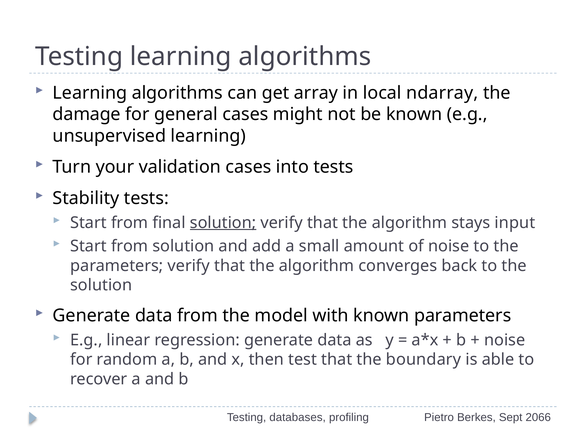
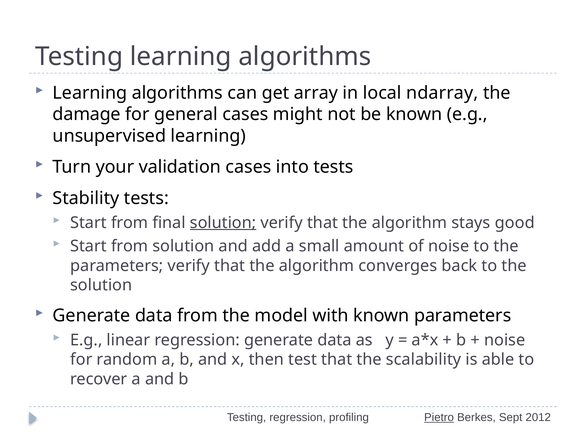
input: input -> good
boundary: boundary -> scalability
Testing databases: databases -> regression
Pietro underline: none -> present
2066: 2066 -> 2012
